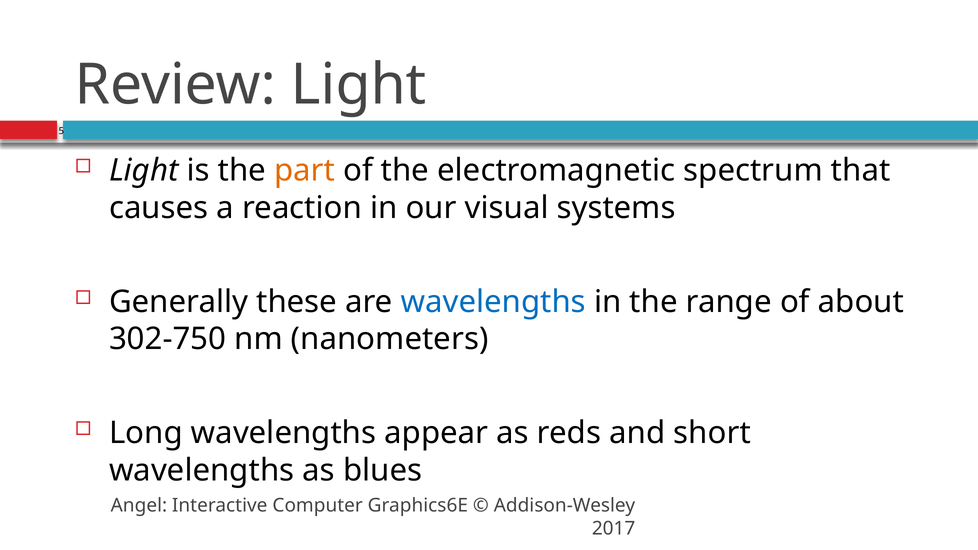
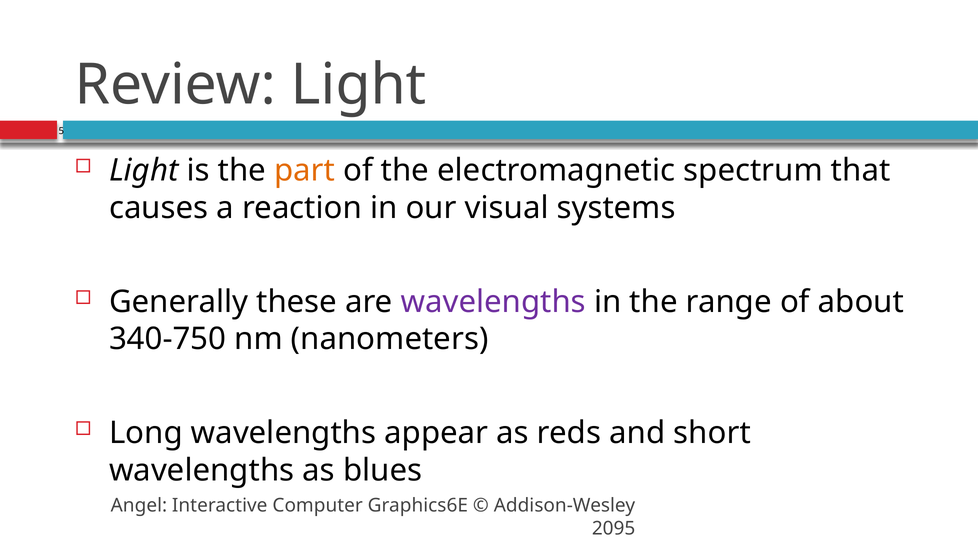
wavelengths at (493, 302) colour: blue -> purple
302-750: 302-750 -> 340-750
2017: 2017 -> 2095
